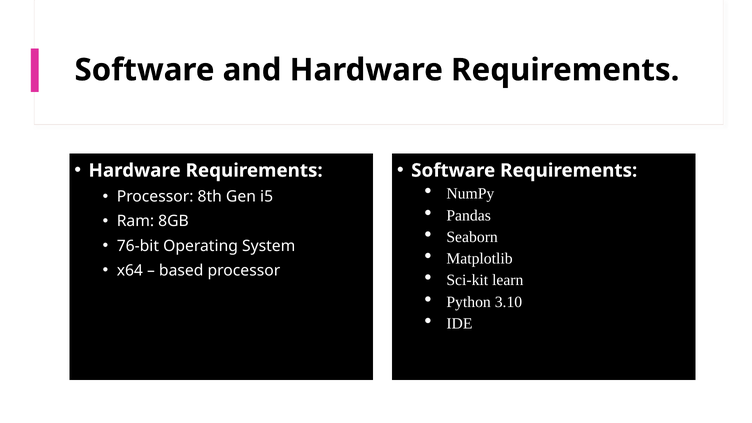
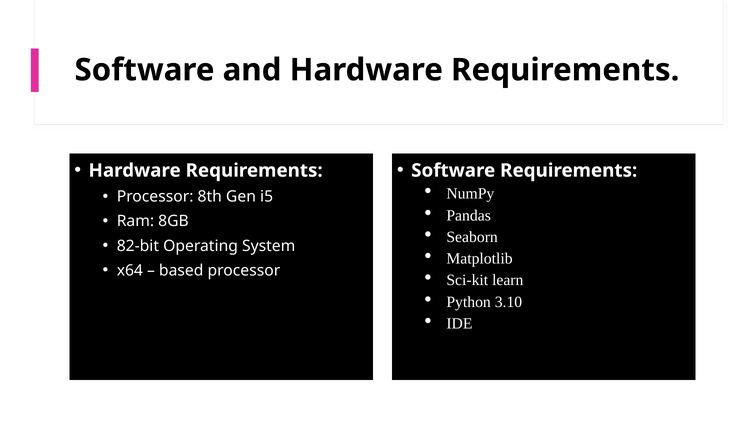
76-bit: 76-bit -> 82-bit
